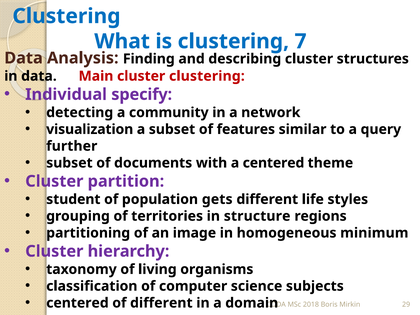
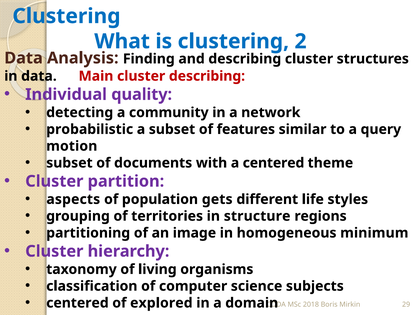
7: 7 -> 2
cluster clustering: clustering -> describing
specify: specify -> quality
visualization: visualization -> probabilistic
further: further -> motion
student: student -> aspects
of different: different -> explored
